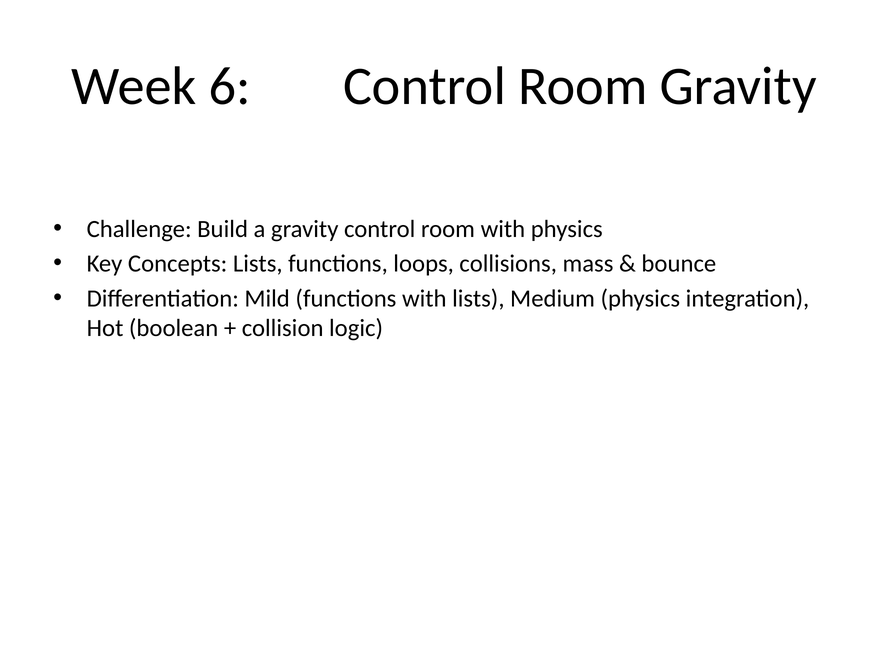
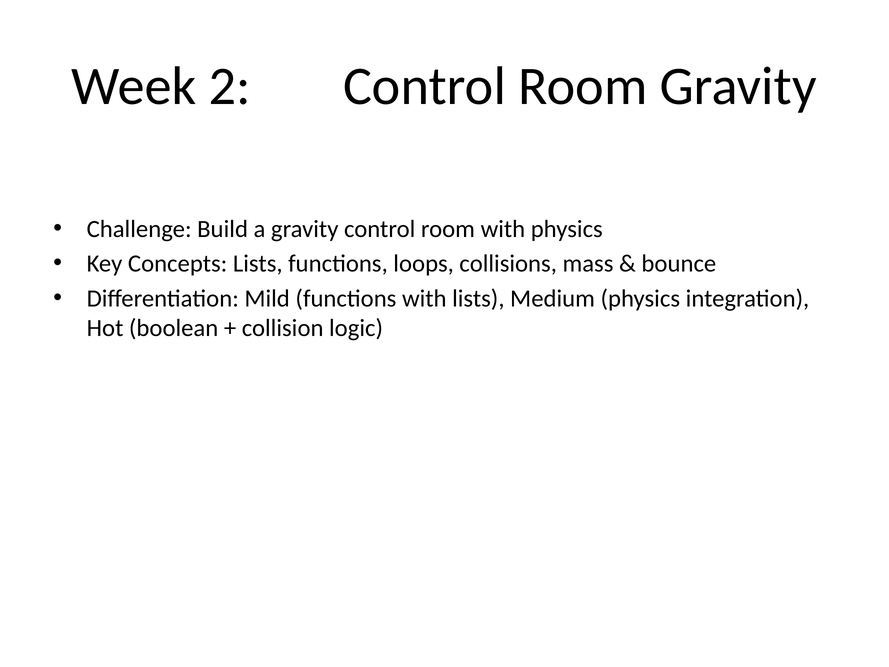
6: 6 -> 2
